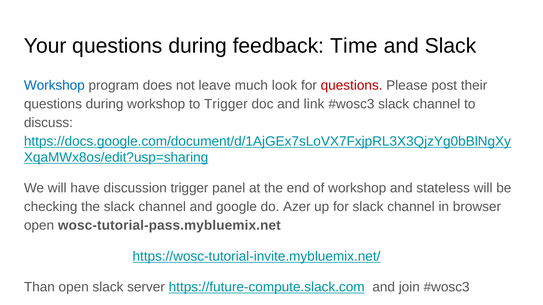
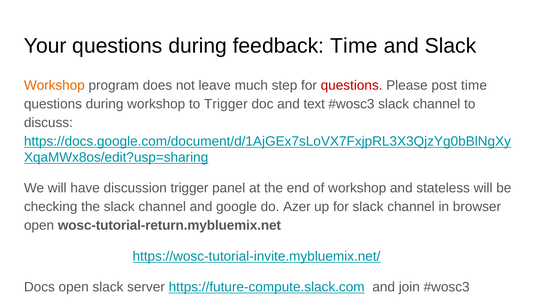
Workshop at (54, 85) colour: blue -> orange
look: look -> step
post their: their -> time
link: link -> text
wosc-tutorial-pass.mybluemix.net: wosc-tutorial-pass.mybluemix.net -> wosc-tutorial-return.mybluemix.net
Than: Than -> Docs
